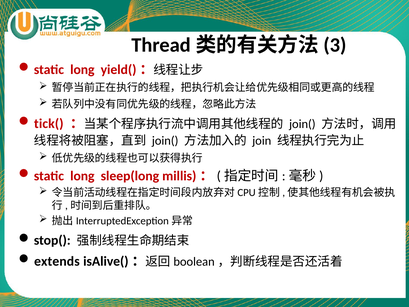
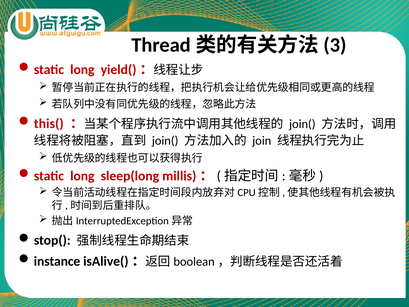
tick(: tick( -> this(
extends: extends -> instance
